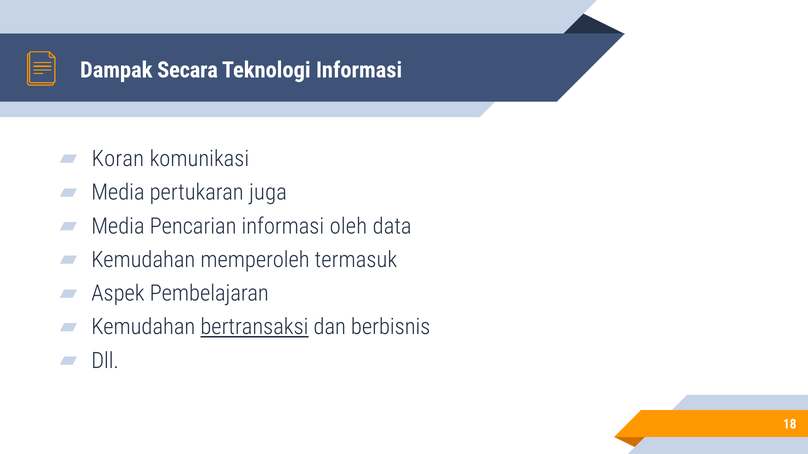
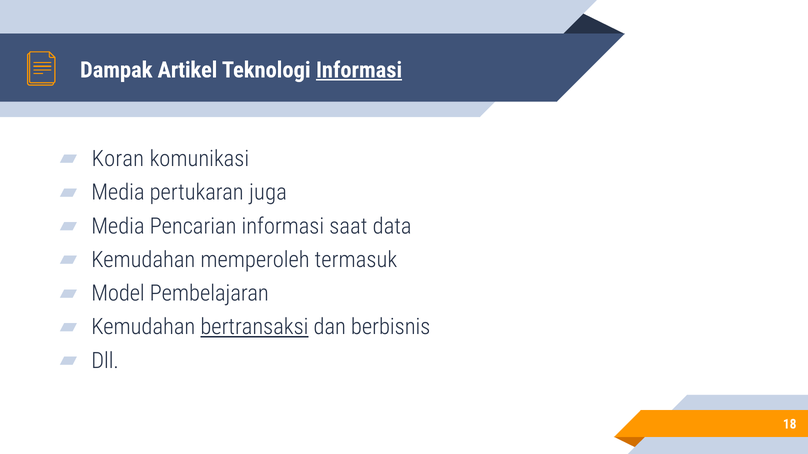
Secara: Secara -> Artikel
Informasi at (359, 70) underline: none -> present
oleh: oleh -> saat
Aspek: Aspek -> Model
